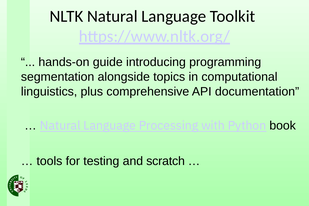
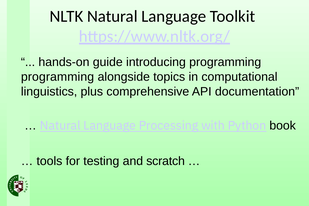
segmentation at (58, 77): segmentation -> programming
